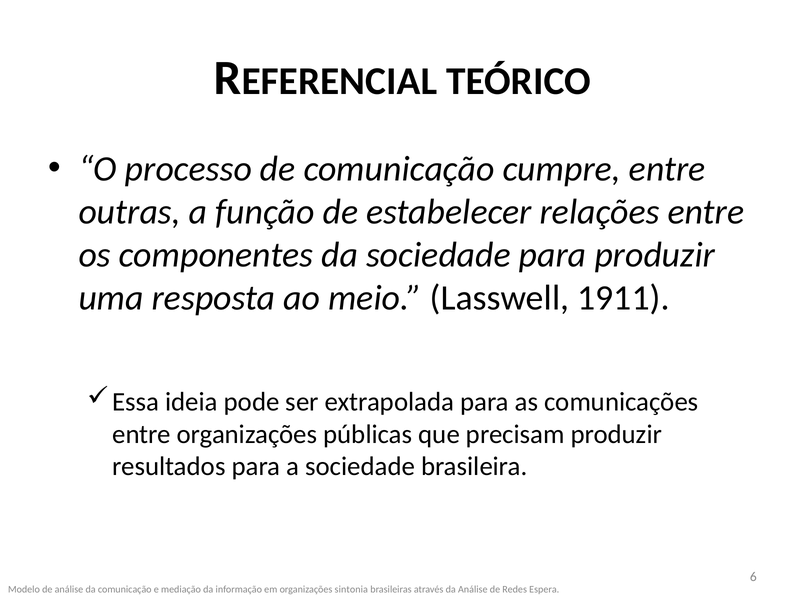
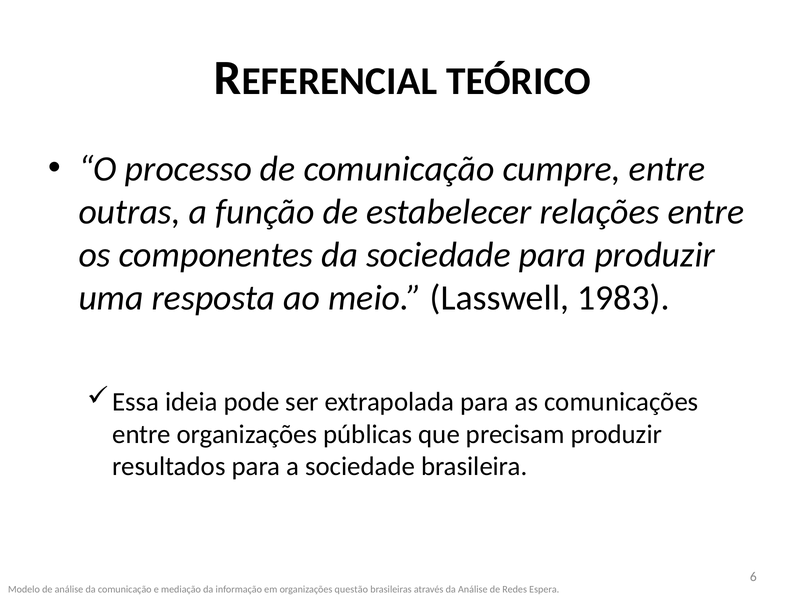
1911: 1911 -> 1983
sintonia: sintonia -> questão
